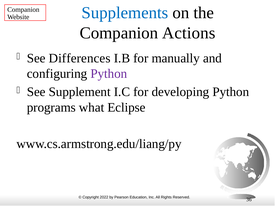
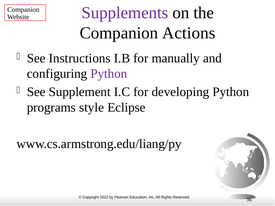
Supplements colour: blue -> purple
Differences: Differences -> Instructions
what: what -> style
